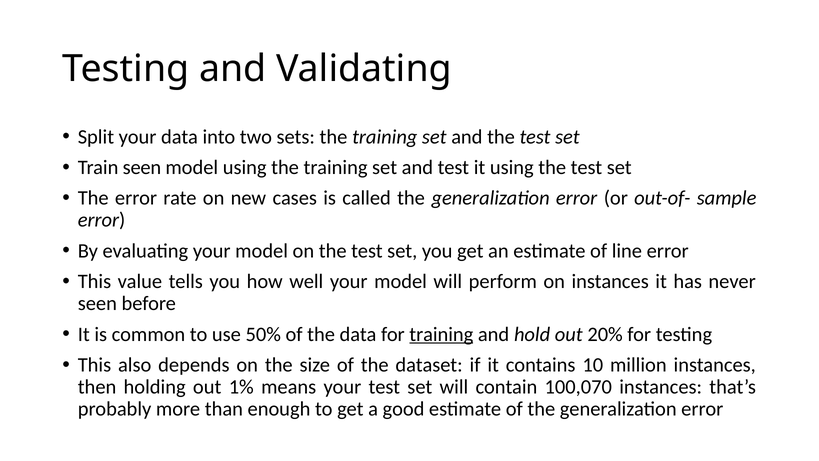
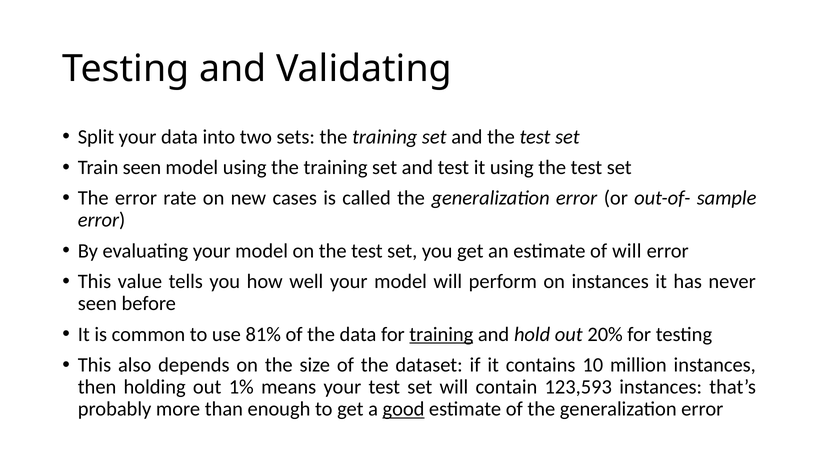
of line: line -> will
50%: 50% -> 81%
100,070: 100,070 -> 123,593
good underline: none -> present
